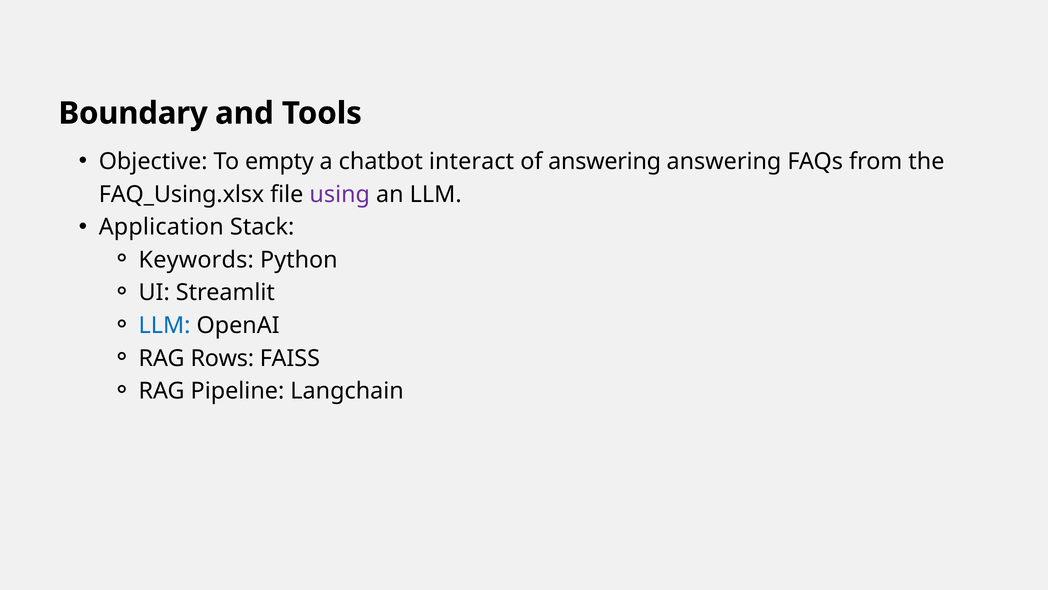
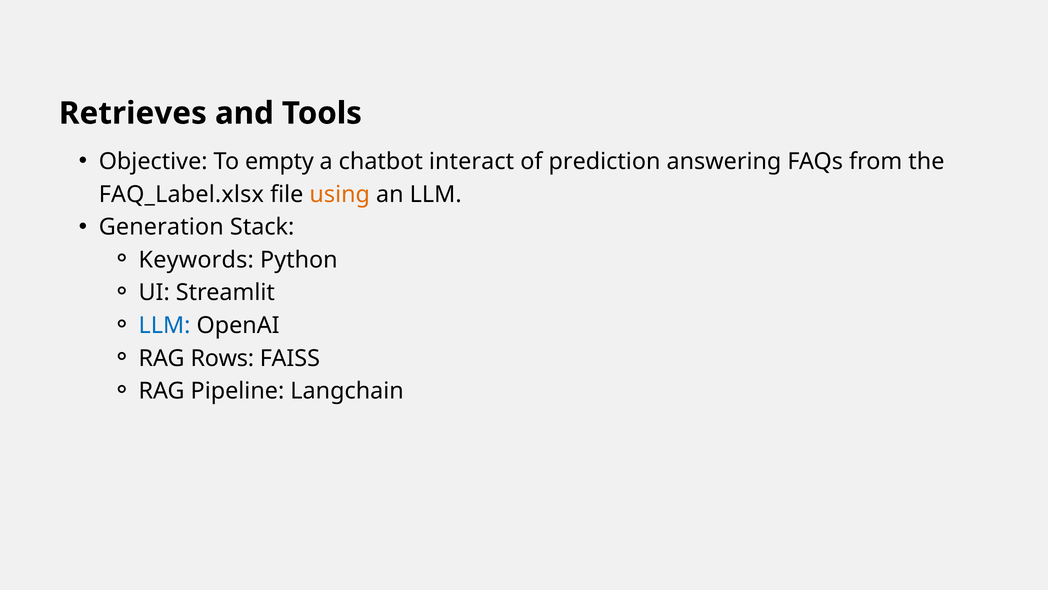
Boundary: Boundary -> Retrieves
of answering: answering -> prediction
FAQ_Using.xlsx: FAQ_Using.xlsx -> FAQ_Label.xlsx
using colour: purple -> orange
Application: Application -> Generation
